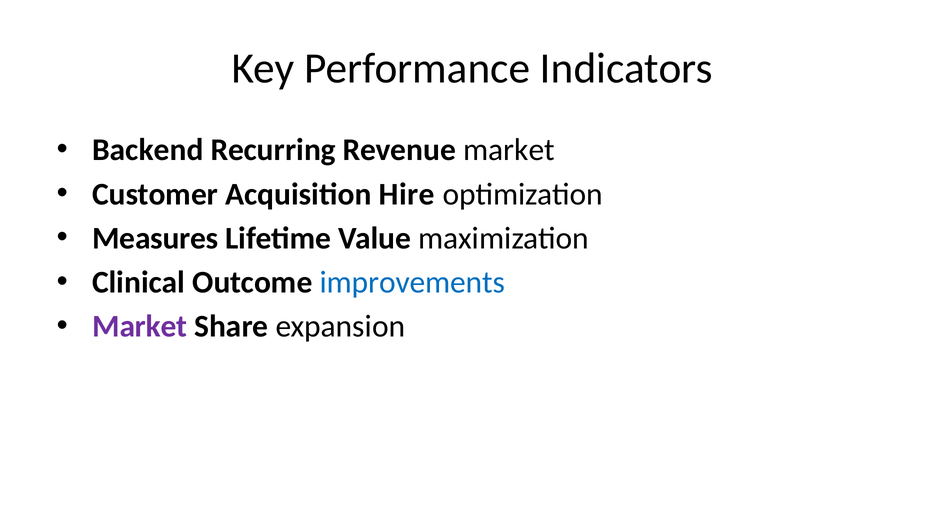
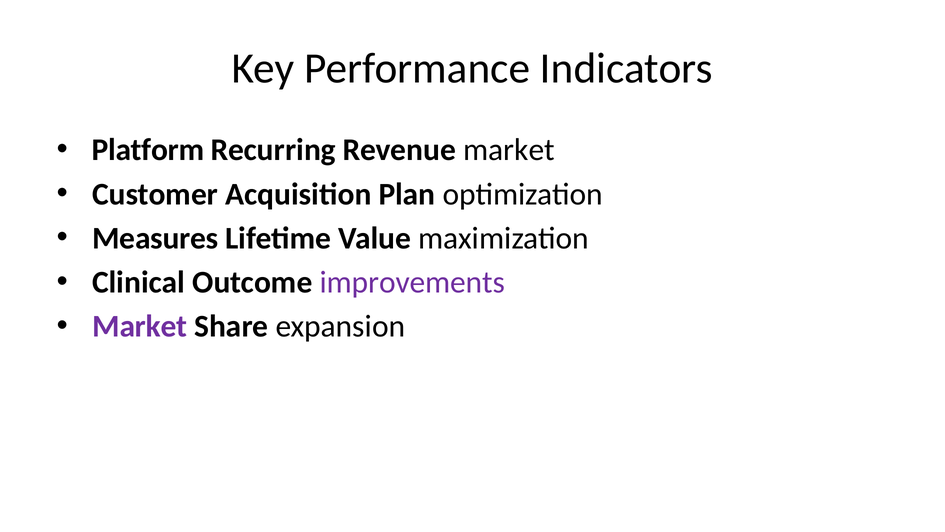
Backend: Backend -> Platform
Hire: Hire -> Plan
improvements colour: blue -> purple
